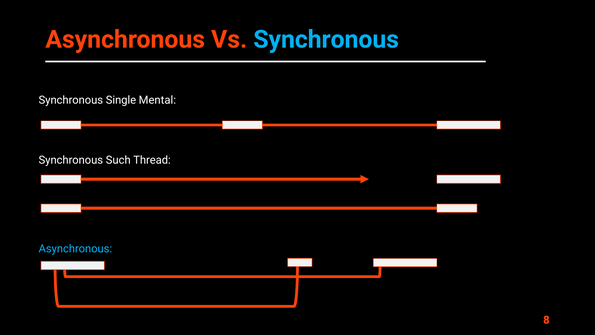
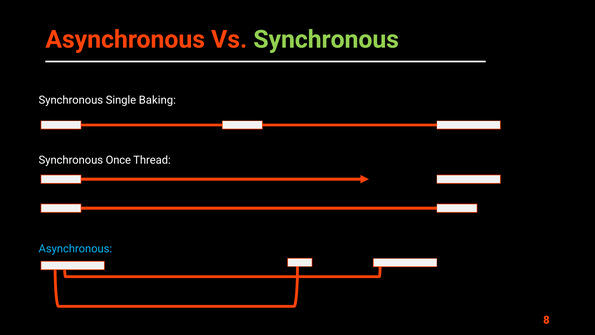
Synchronous at (326, 39) colour: light blue -> light green
Mental: Mental -> Baking
Such: Such -> Once
